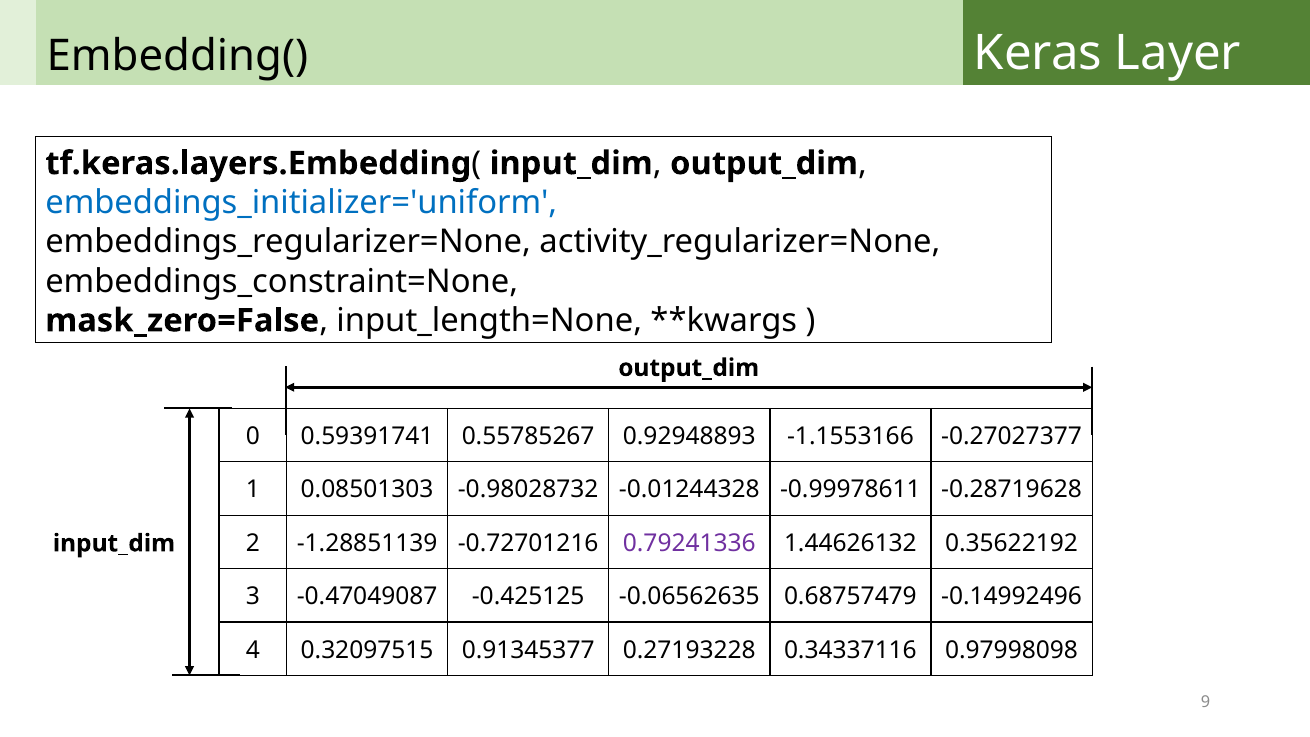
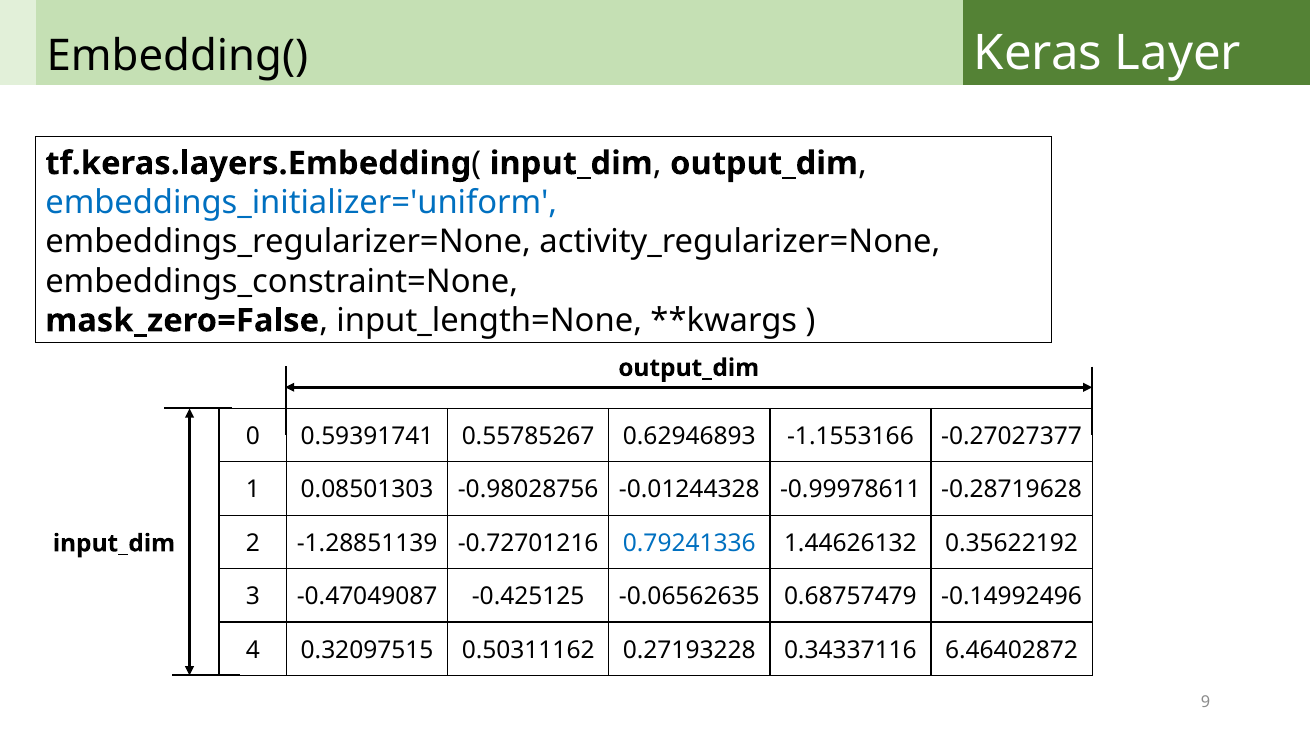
0.92948893: 0.92948893 -> 0.62946893
-0.98028732: -0.98028732 -> -0.98028756
0.79241336 colour: purple -> blue
0.91345377: 0.91345377 -> 0.50311162
0.97998098: 0.97998098 -> 6.46402872
